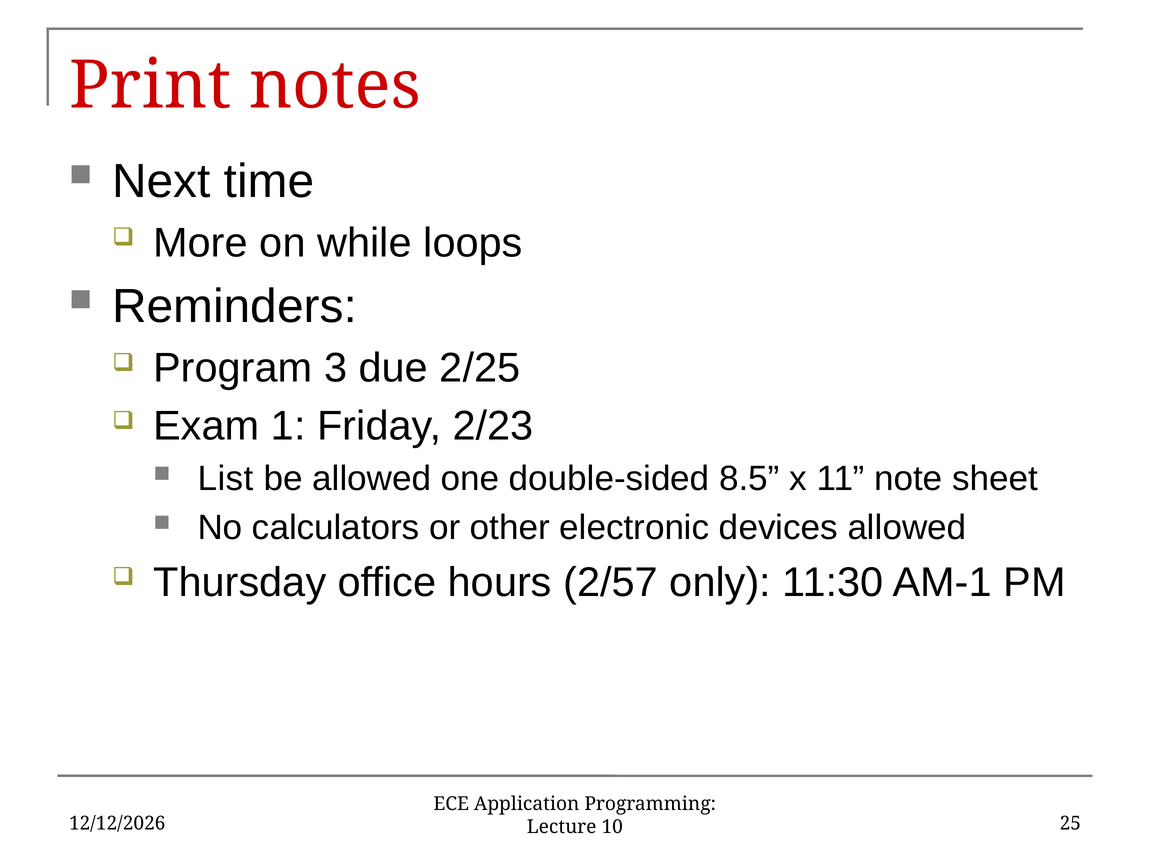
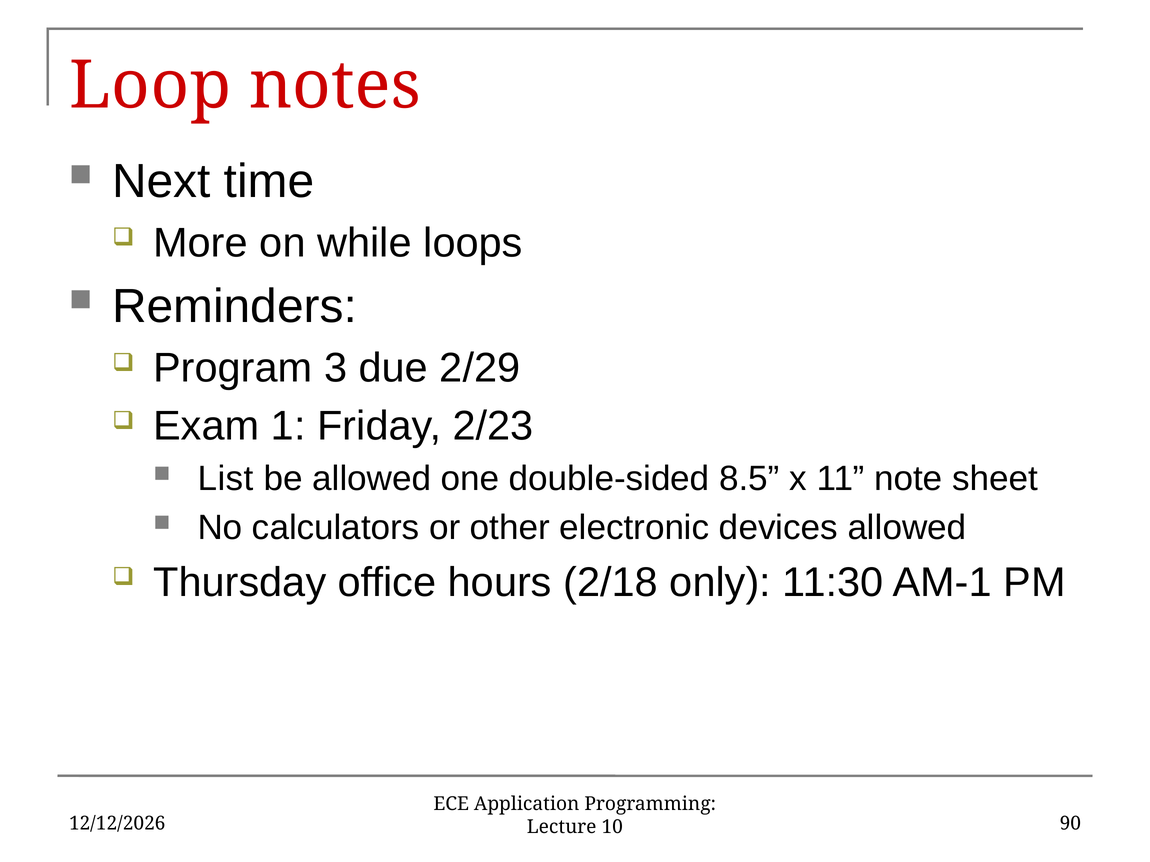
Print: Print -> Loop
2/25: 2/25 -> 2/29
2/57: 2/57 -> 2/18
25: 25 -> 90
